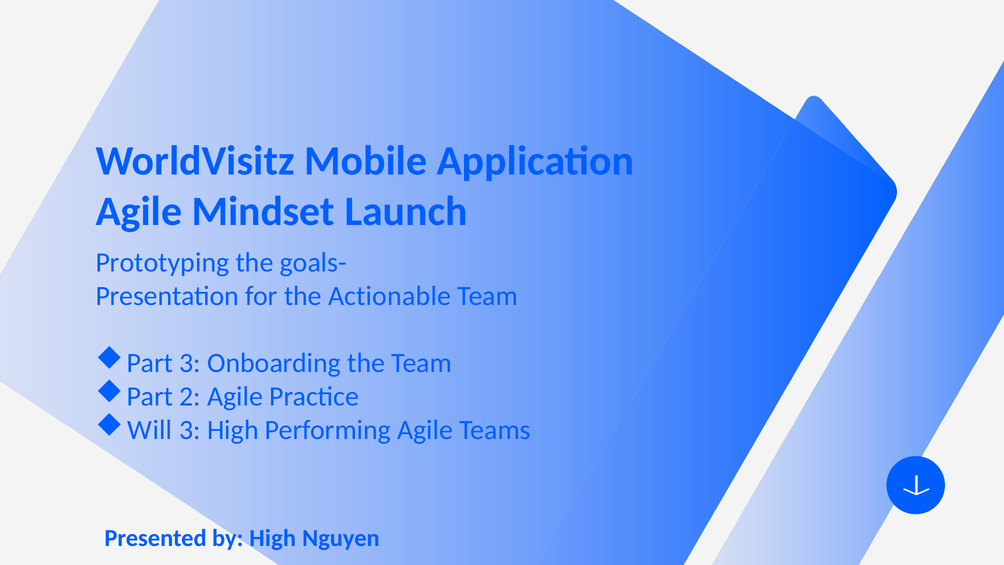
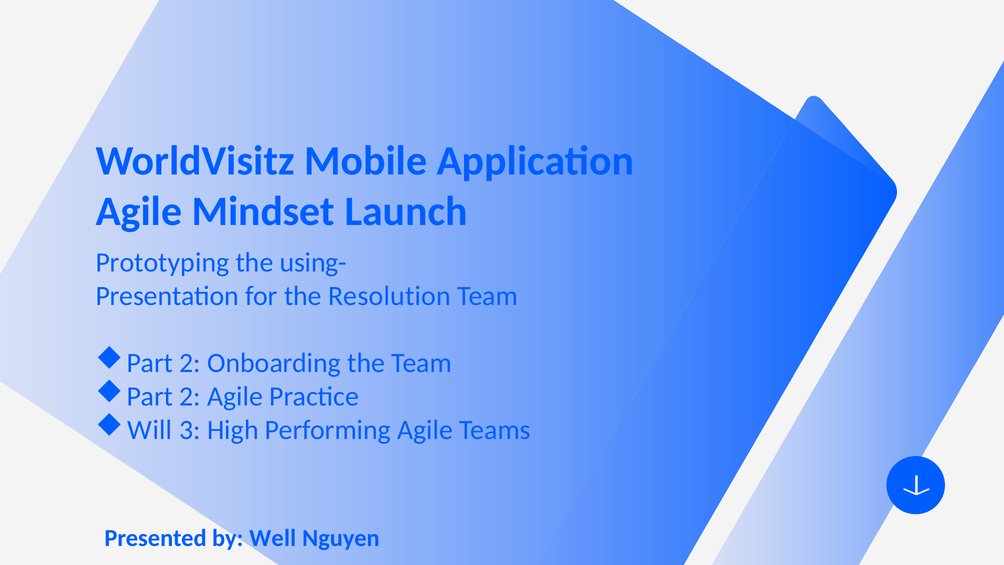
goals-: goals- -> using-
Actionable: Actionable -> Resolution
3 at (190, 363): 3 -> 2
by High: High -> Well
